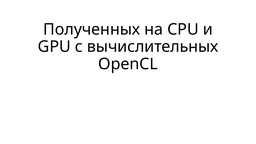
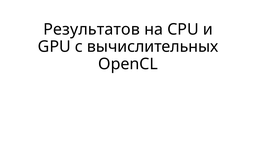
Полученных: Полученных -> Результатов
